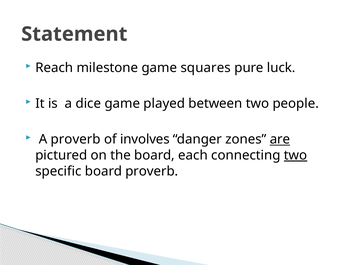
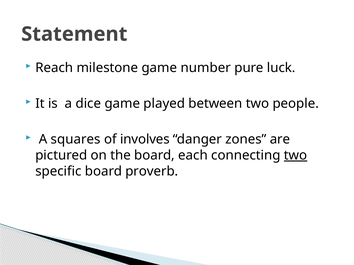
squares: squares -> number
A proverb: proverb -> squares
are underline: present -> none
